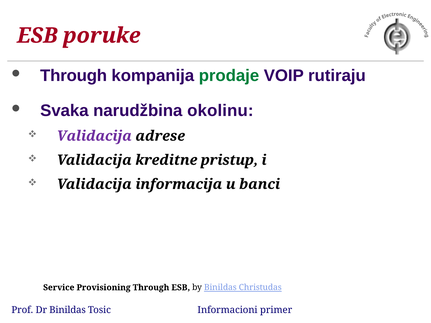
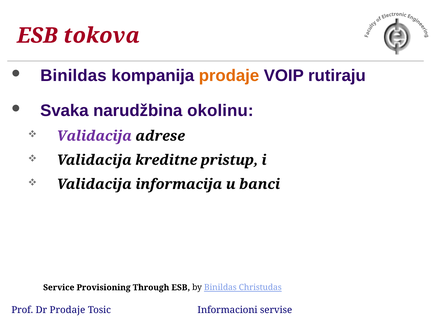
poruke: poruke -> tokova
Through at (74, 76): Through -> Binildas
prodaje at (229, 76) colour: green -> orange
Dr Binildas: Binildas -> Prodaje
primer: primer -> servise
